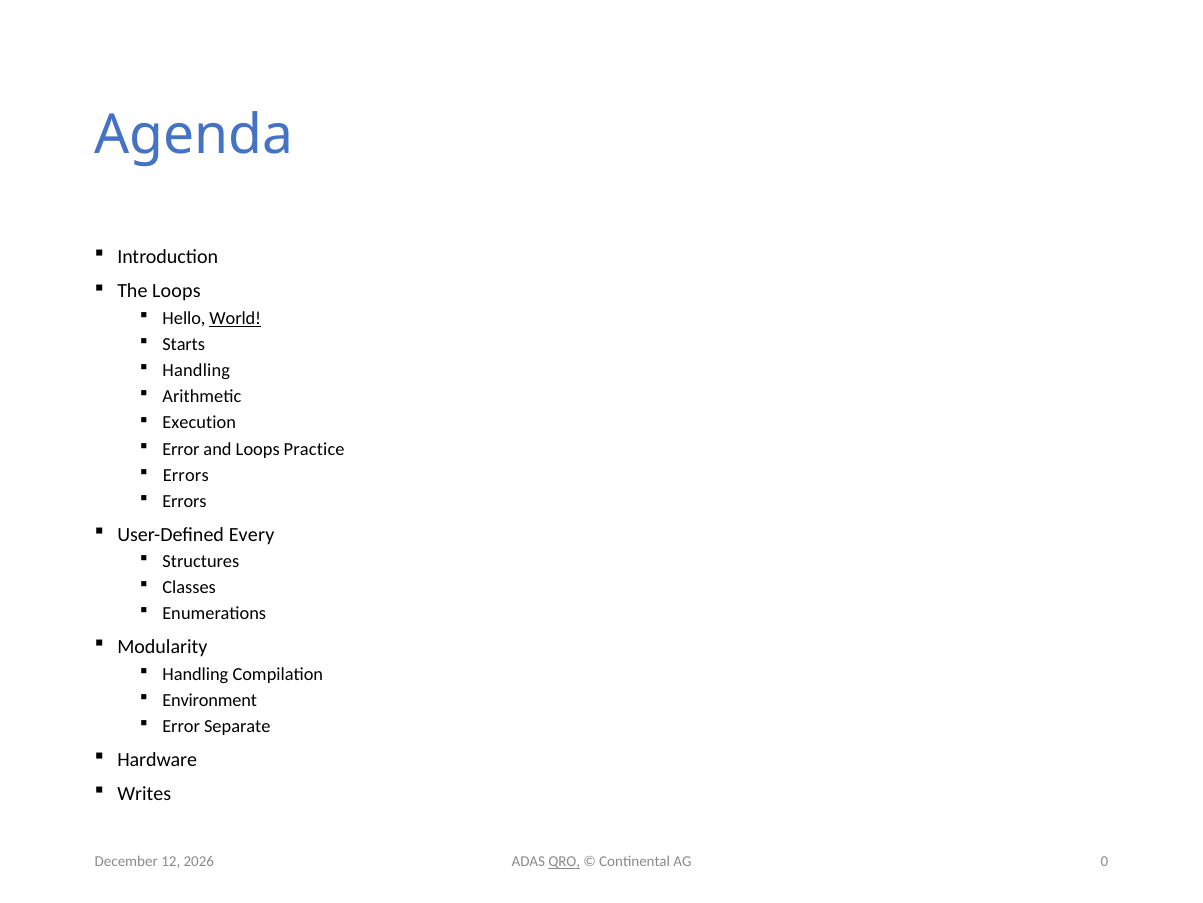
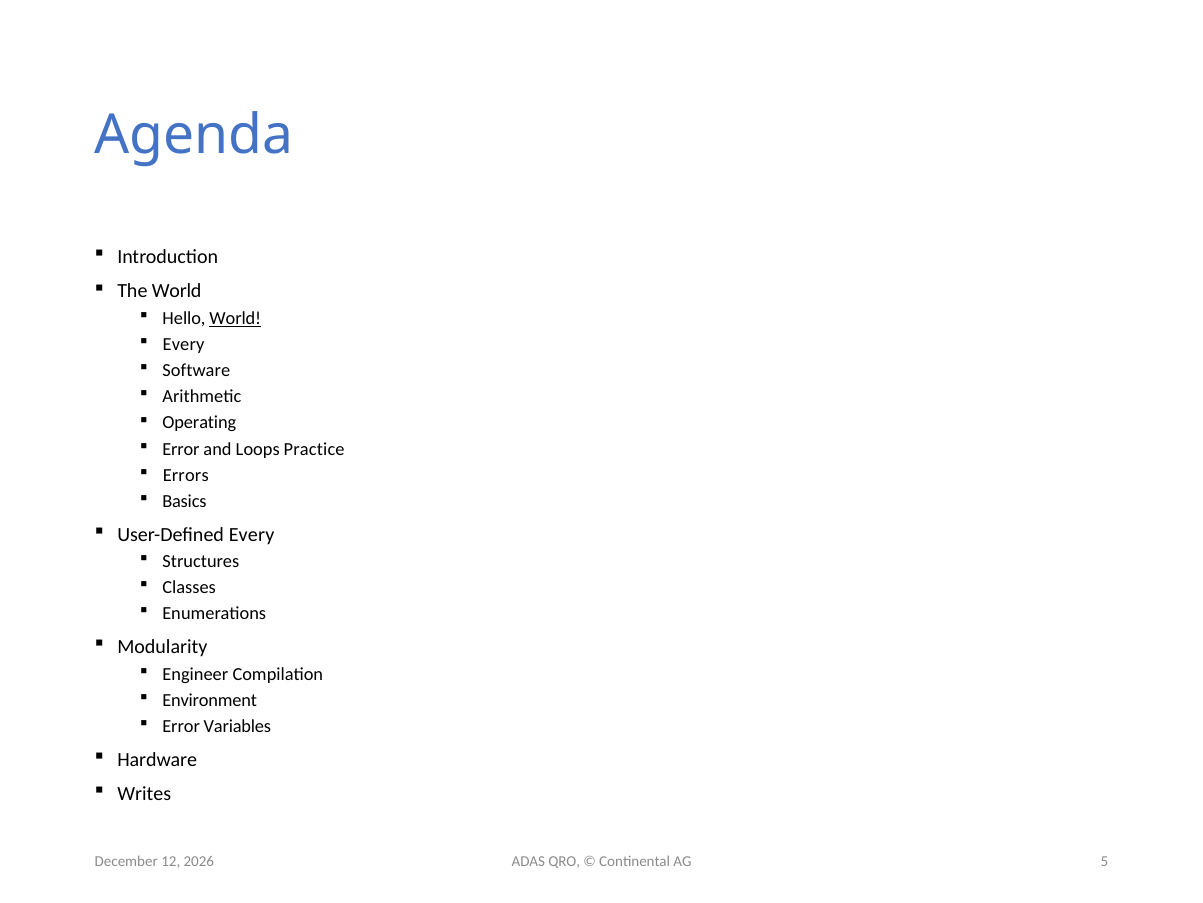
The Loops: Loops -> World
Starts at (184, 344): Starts -> Every
Handling at (196, 370): Handling -> Software
Execution: Execution -> Operating
Errors at (184, 501): Errors -> Basics
Handling at (195, 674): Handling -> Engineer
Separate: Separate -> Variables
QRO underline: present -> none
0: 0 -> 5
